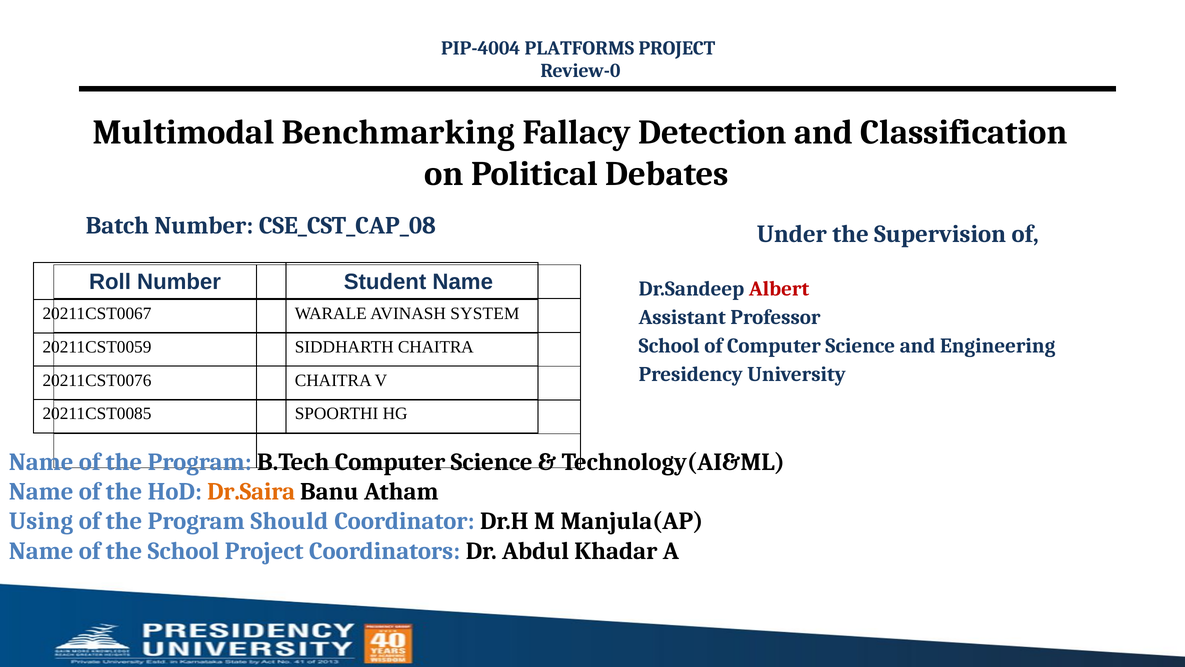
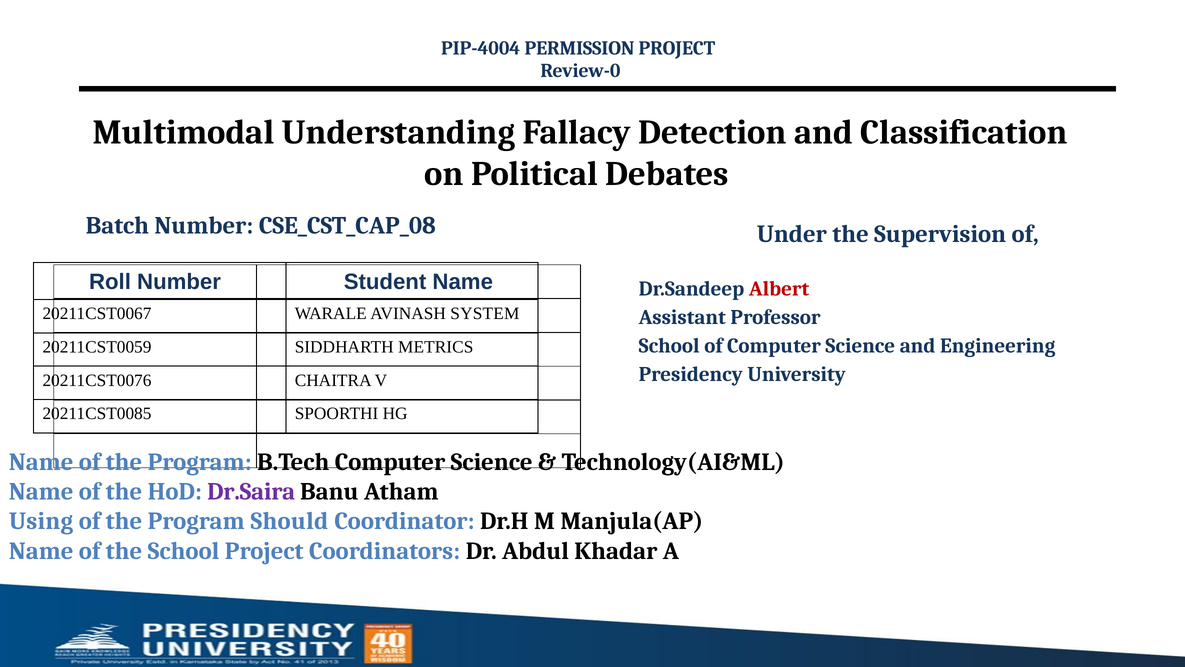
PLATFORMS: PLATFORMS -> PERMISSION
Benchmarking: Benchmarking -> Understanding
SIDDHARTH CHAITRA: CHAITRA -> METRICS
Dr.Saira colour: orange -> purple
